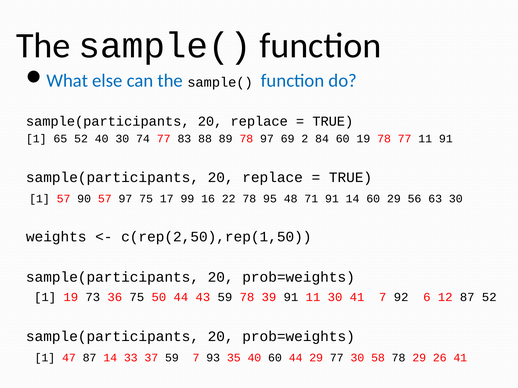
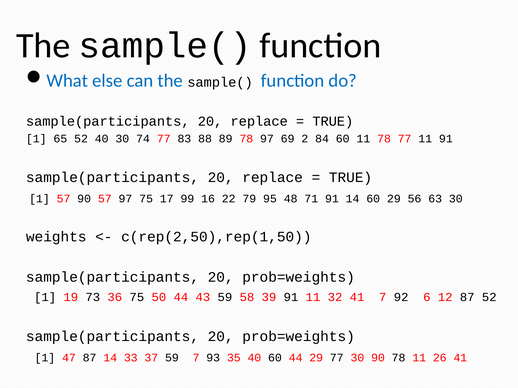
60 19: 19 -> 11
22 78: 78 -> 79
59 78: 78 -> 58
11 30: 30 -> 32
30 58: 58 -> 90
78 29: 29 -> 11
